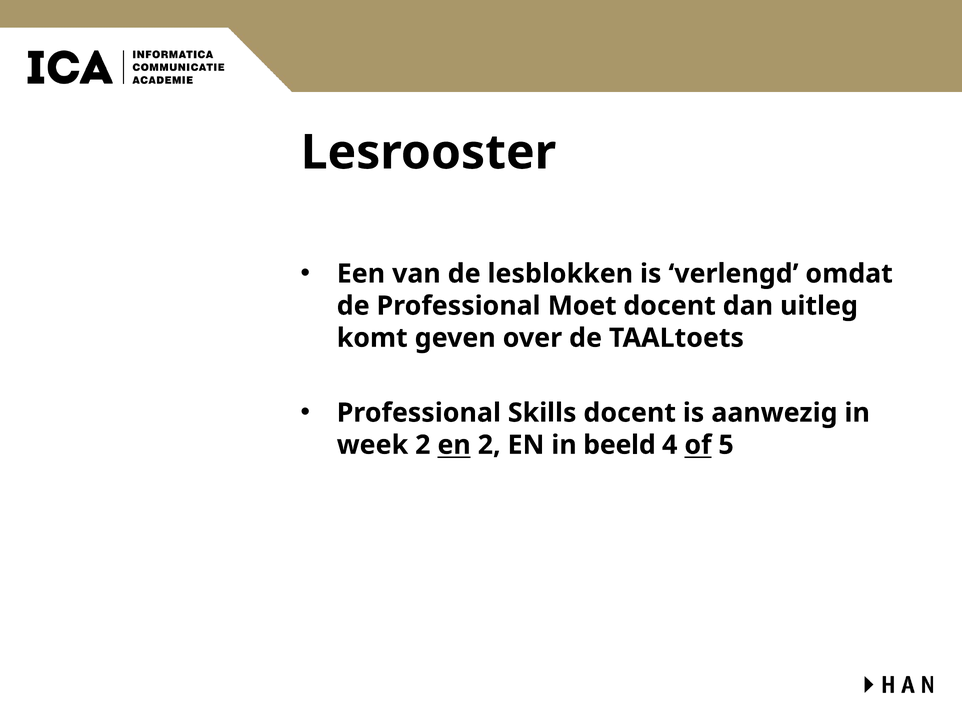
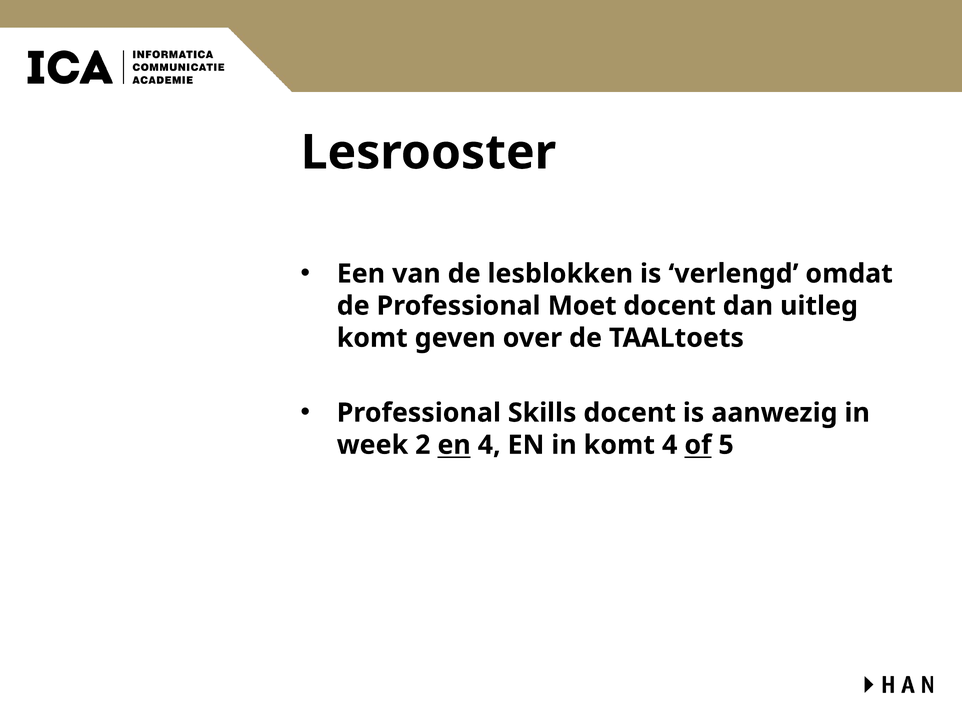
en 2: 2 -> 4
in beeld: beeld -> komt
